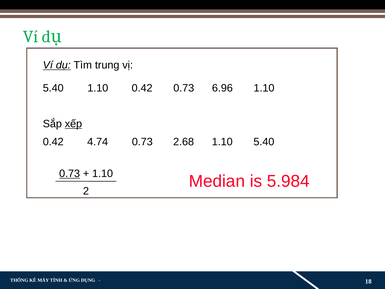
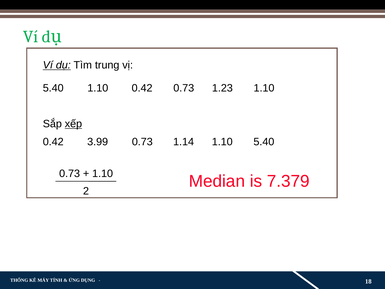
6.96: 6.96 -> 1.23
4.74: 4.74 -> 3.99
2.68: 2.68 -> 1.14
0.73 at (70, 173) underline: present -> none
5.984: 5.984 -> 7.379
